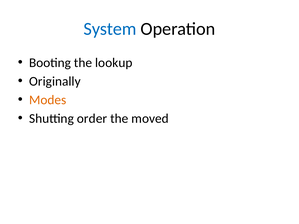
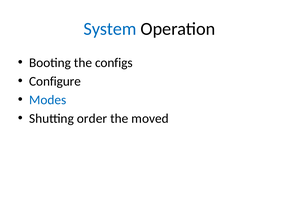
lookup: lookup -> configs
Originally: Originally -> Configure
Modes colour: orange -> blue
